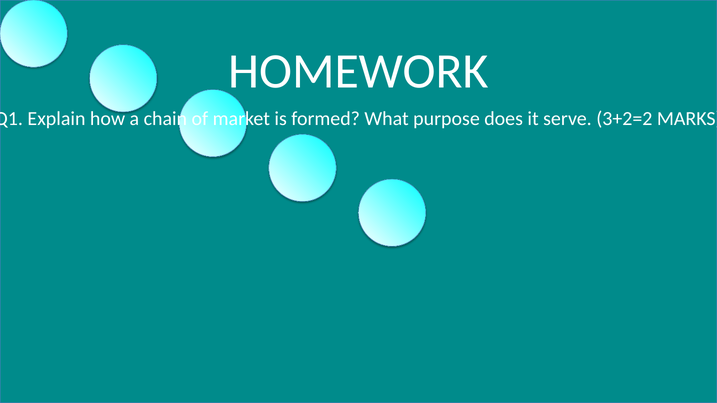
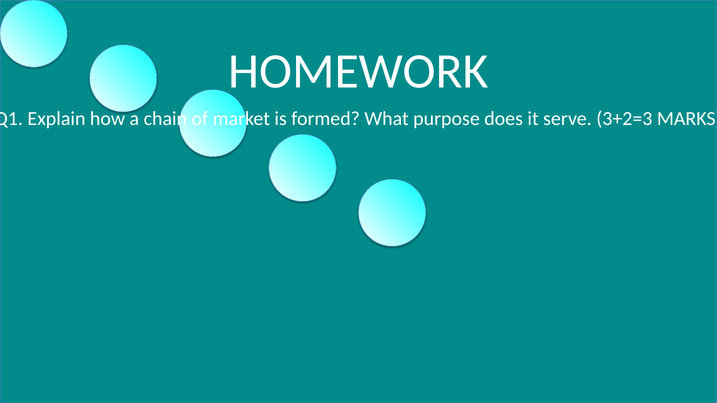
3+2=2: 3+2=2 -> 3+2=3
